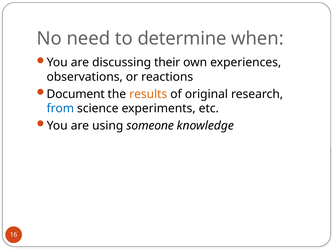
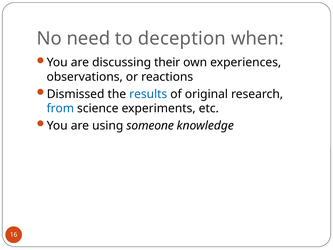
determine: determine -> deception
Document: Document -> Dismissed
results colour: orange -> blue
